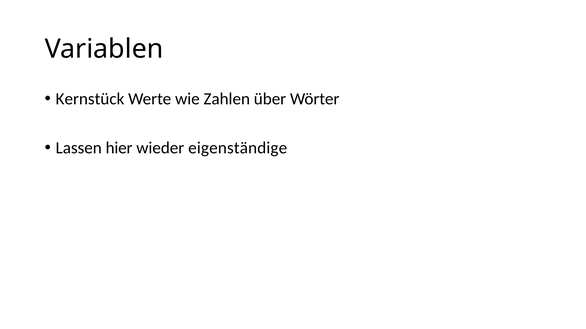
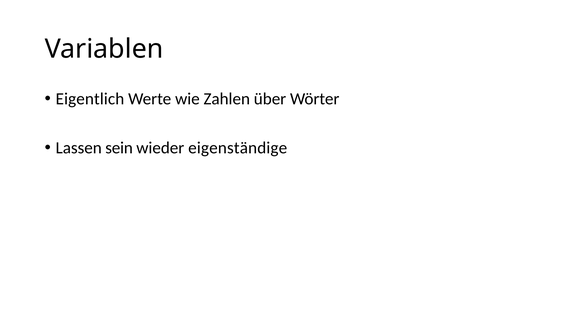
Kernstück: Kernstück -> Eigentlich
hier: hier -> sein
